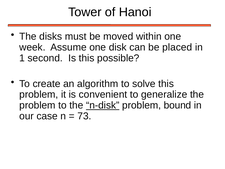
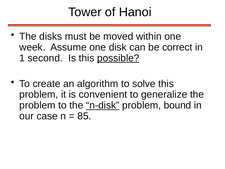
placed: placed -> correct
possible underline: none -> present
73: 73 -> 85
